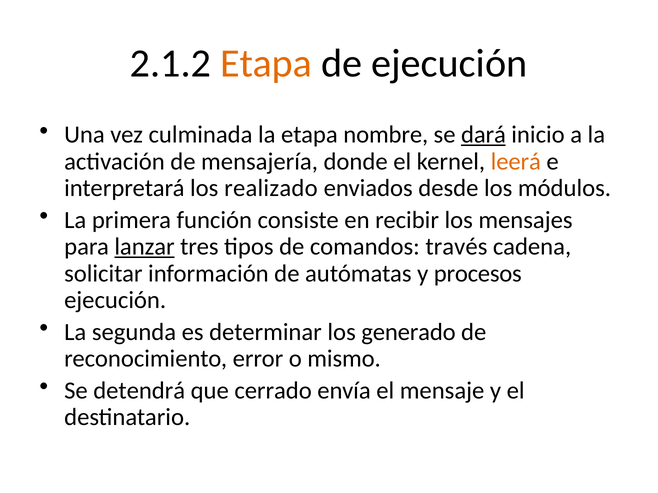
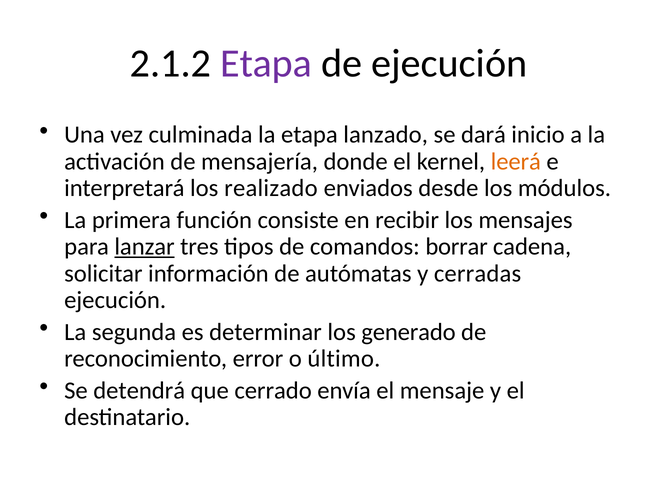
Etapa at (266, 64) colour: orange -> purple
nombre: nombre -> lanzado
dará underline: present -> none
través: través -> borrar
procesos: procesos -> cerradas
mismo: mismo -> último
